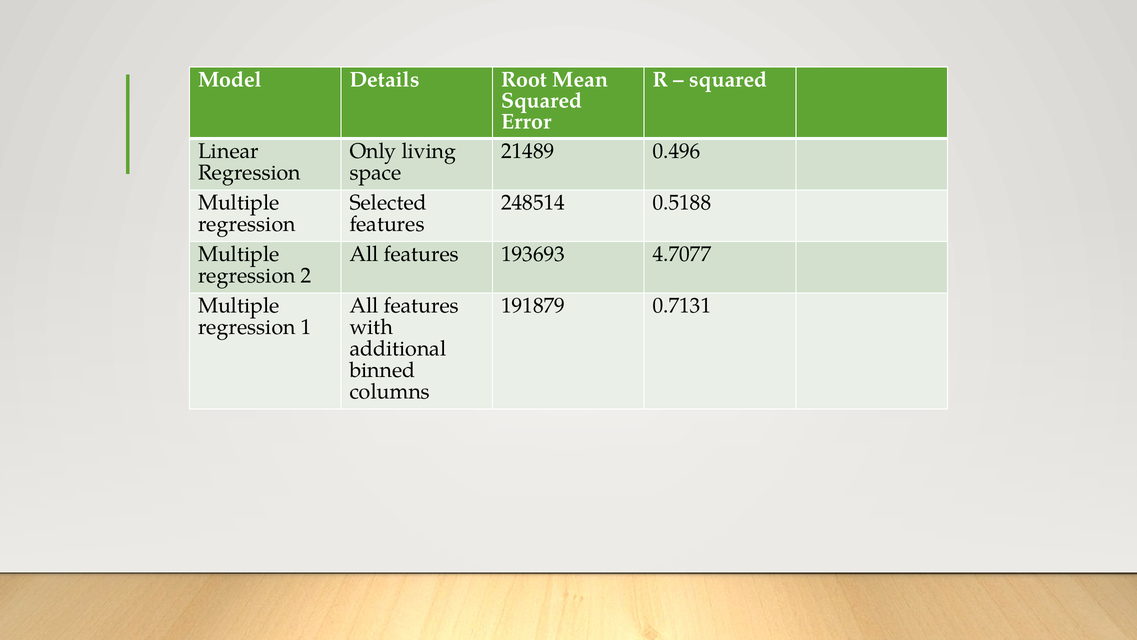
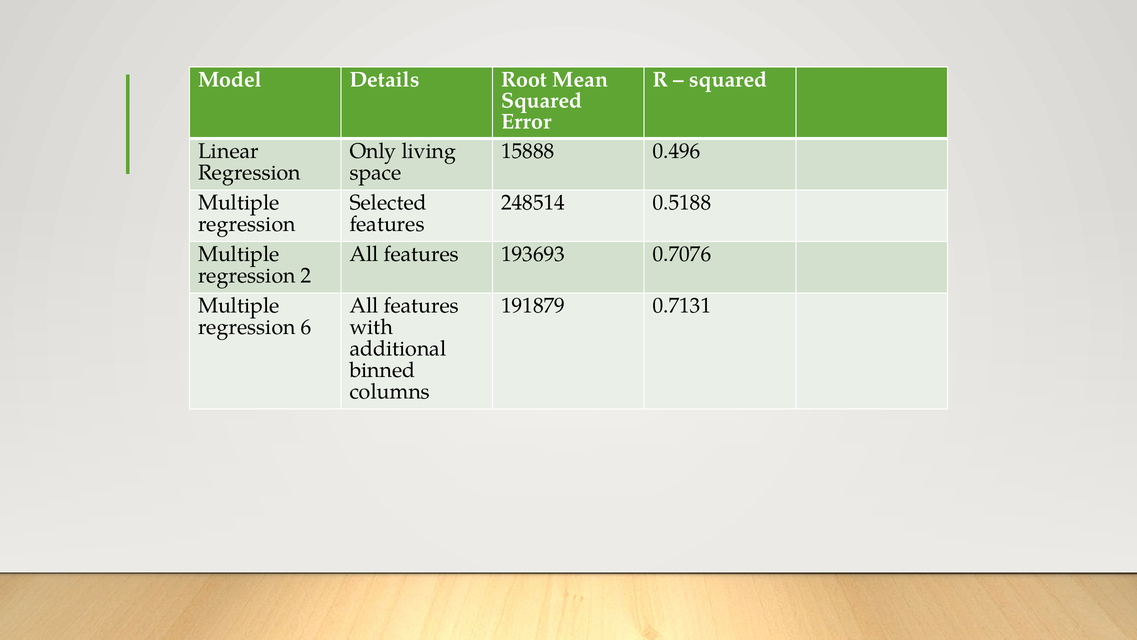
21489: 21489 -> 15888
4.7077: 4.7077 -> 0.7076
1: 1 -> 6
